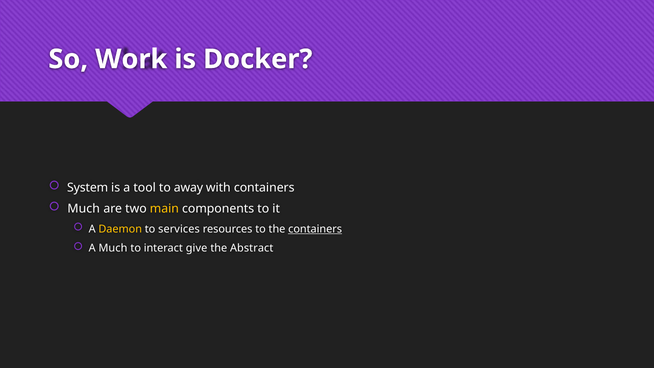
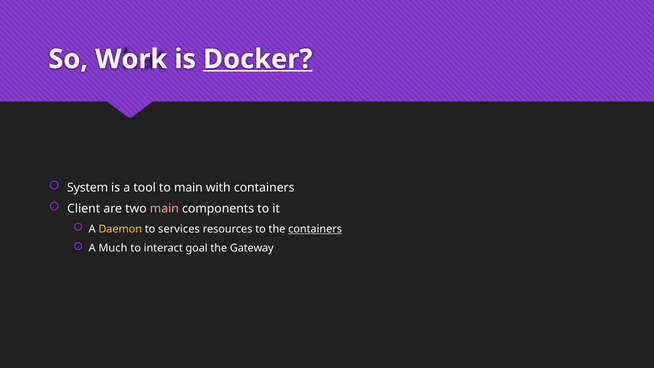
Docker underline: none -> present
to away: away -> main
Much at (84, 209): Much -> Client
main at (164, 209) colour: yellow -> pink
give: give -> goal
Abstract: Abstract -> Gateway
